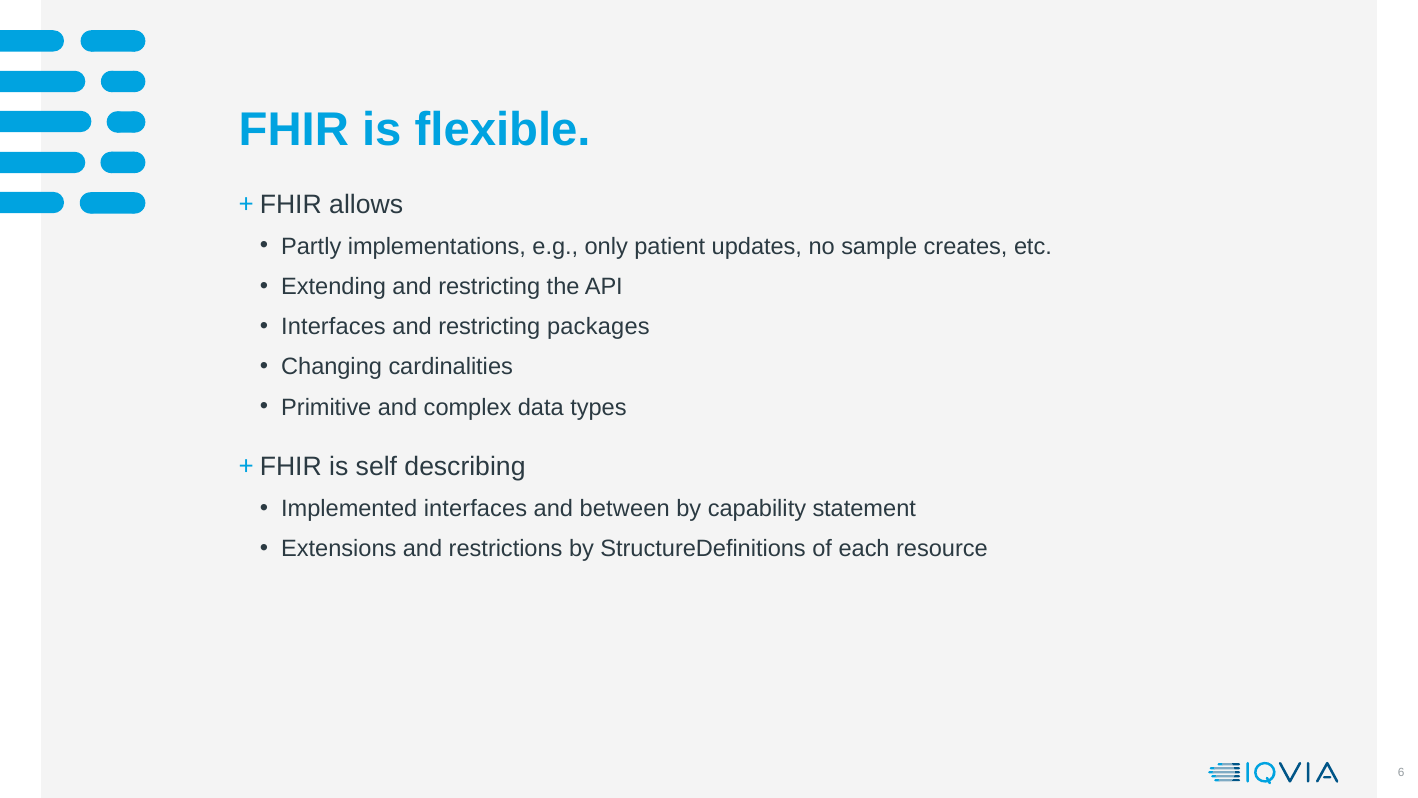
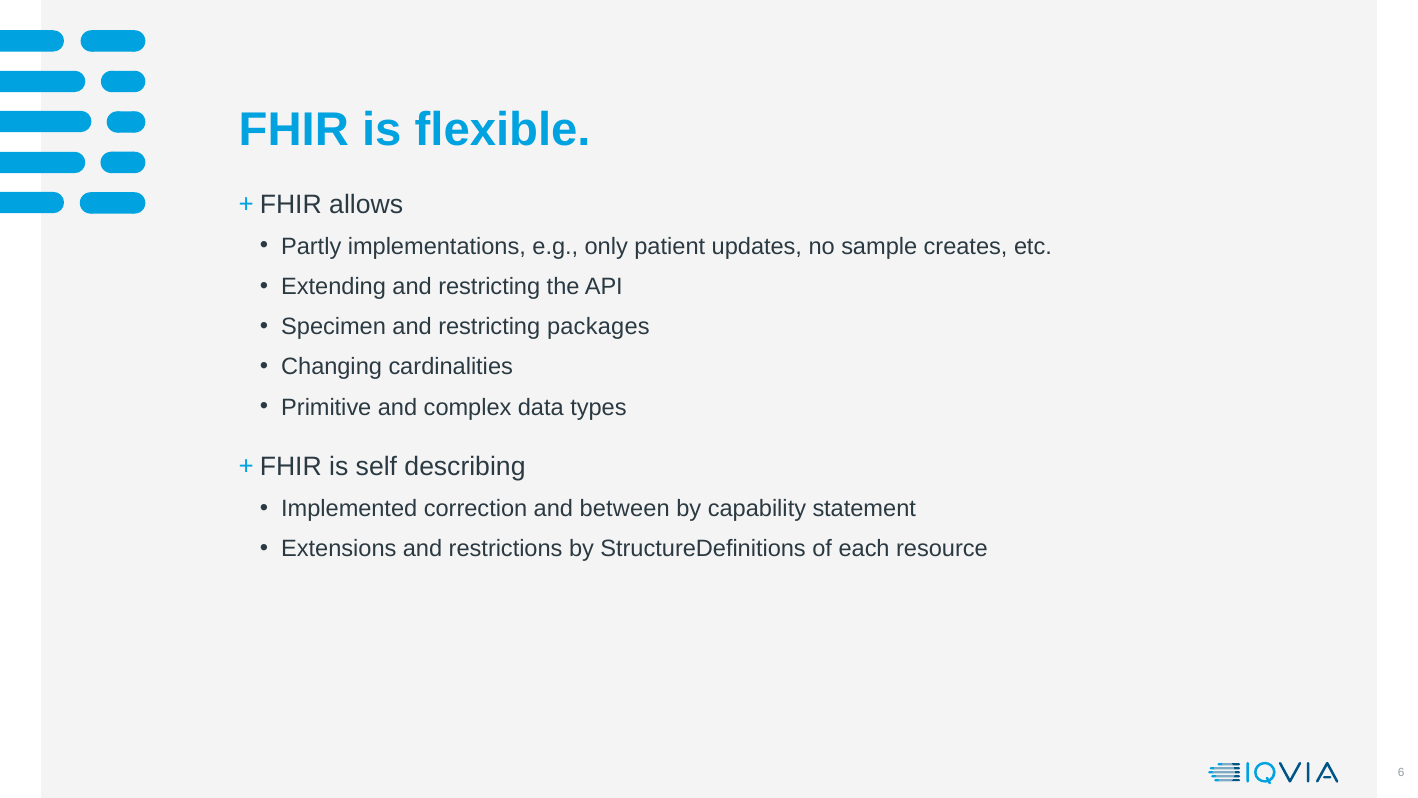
Interfaces at (334, 327): Interfaces -> Specimen
Implemented interfaces: interfaces -> correction
